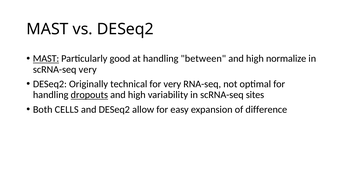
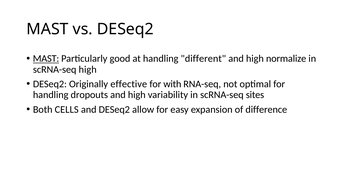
between: between -> different
scRNA-seq very: very -> high
technical: technical -> effective
for very: very -> with
dropouts underline: present -> none
